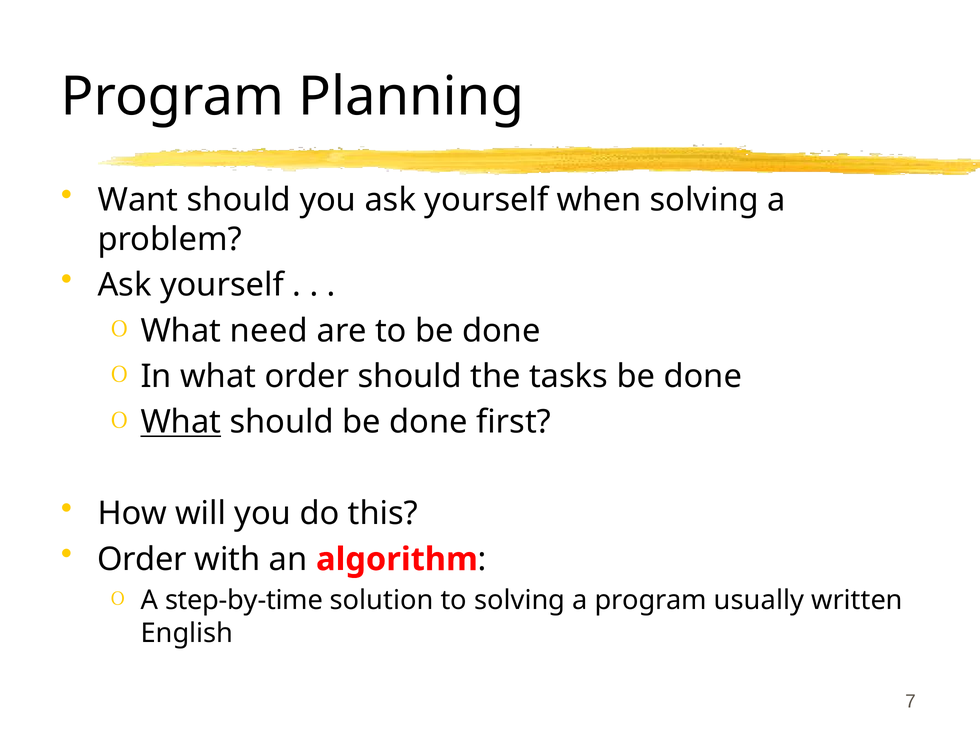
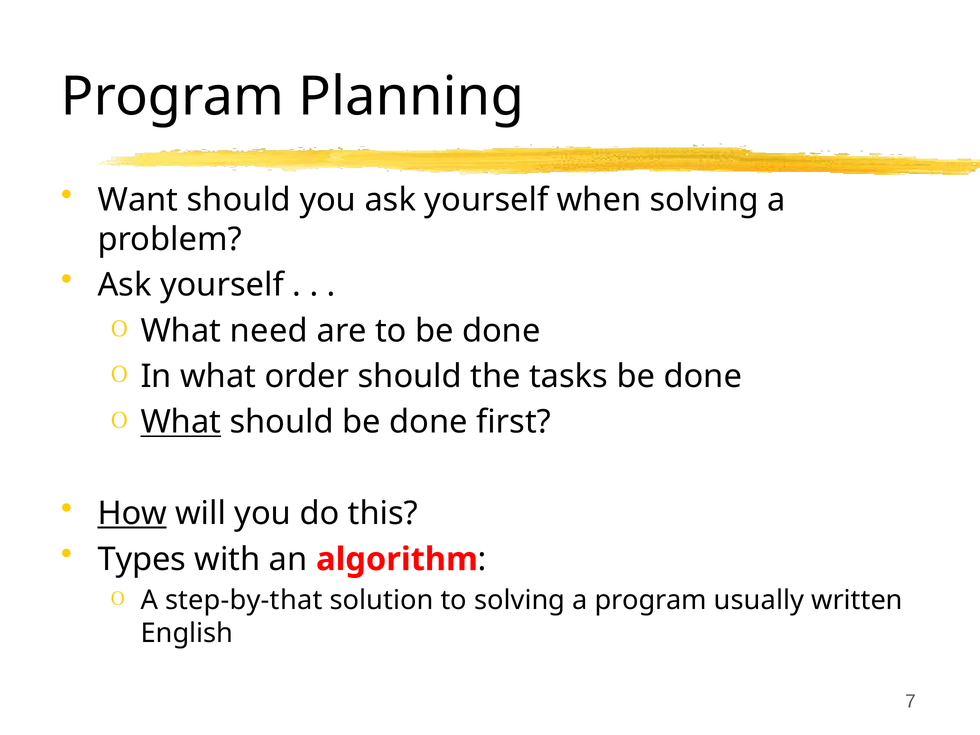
How underline: none -> present
Order at (142, 559): Order -> Types
step-by-time: step-by-time -> step-by-that
